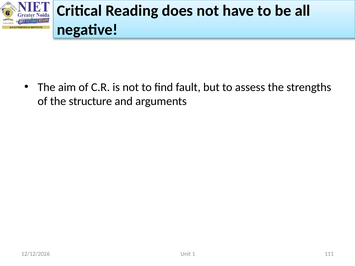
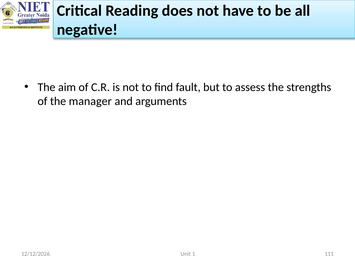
structure: structure -> manager
